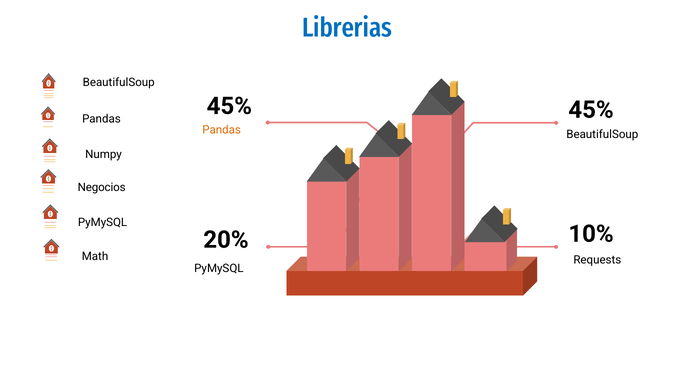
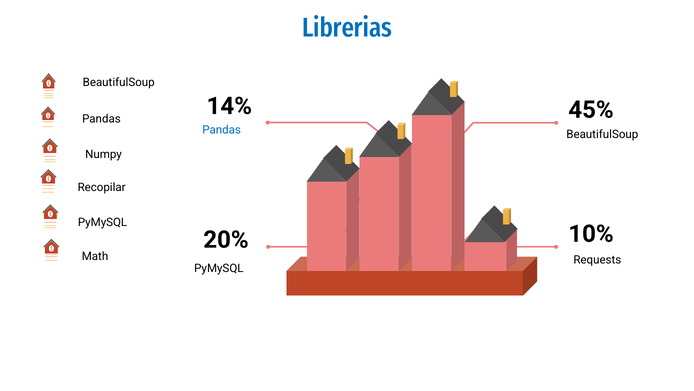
45% at (229, 106): 45% -> 14%
Pandas at (222, 130) colour: orange -> blue
Negocios: Negocios -> Recopilar
